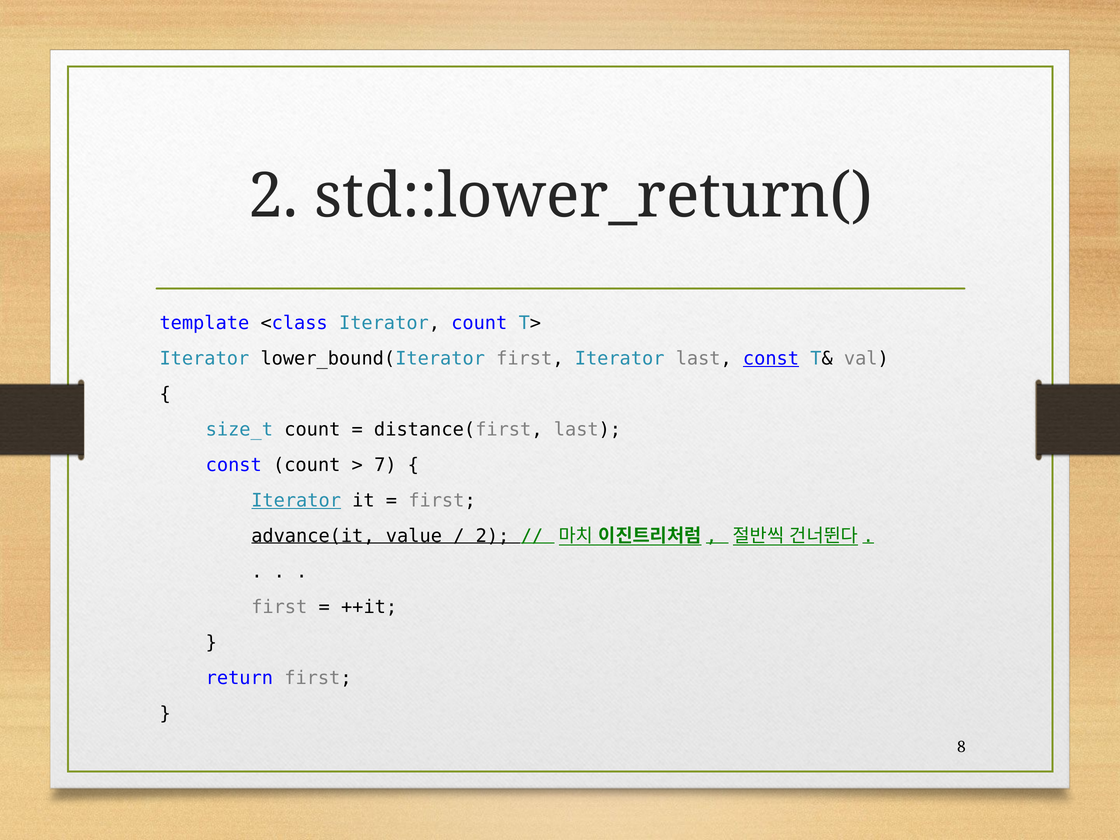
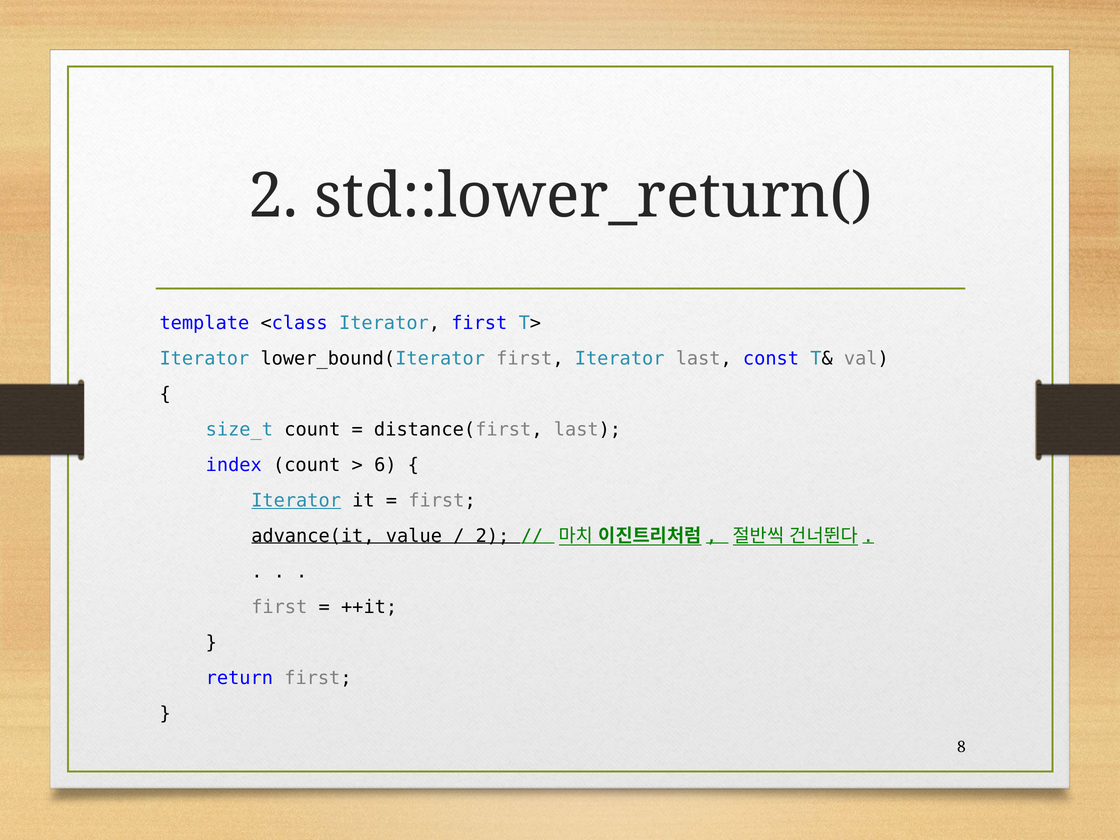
Iterator count: count -> first
const at (771, 359) underline: present -> none
const at (234, 465): const -> index
7: 7 -> 6
